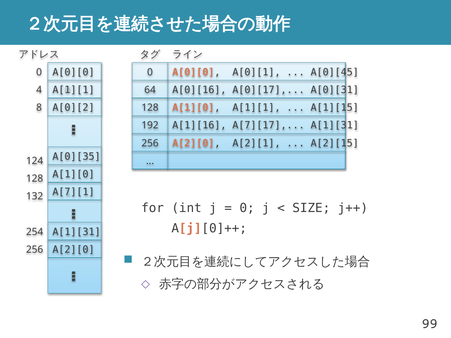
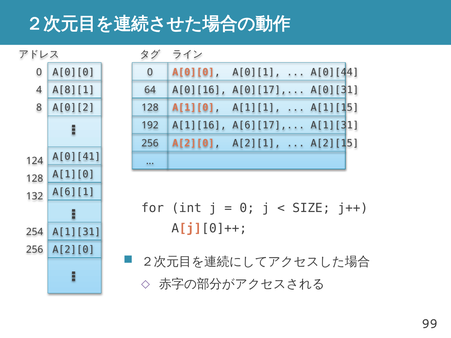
A[0][45: A[0][45 -> A[0][44
A[1][1 at (73, 90): A[1][1 -> A[8][1
A[7][17: A[7][17 -> A[6][17
A[0][35: A[0][35 -> A[0][41
A[7][1: A[7][1 -> A[6][1
